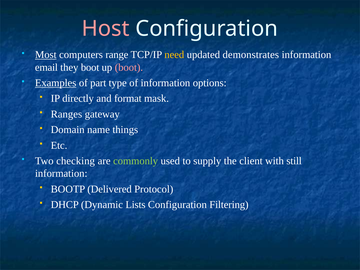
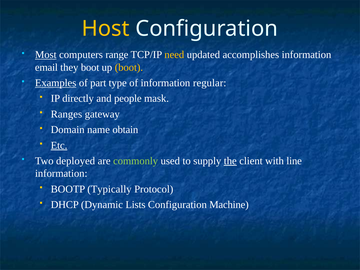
Host colour: pink -> yellow
demonstrates: demonstrates -> accomplishes
boot at (129, 67) colour: pink -> yellow
options: options -> regular
format: format -> people
things: things -> obtain
Etc underline: none -> present
checking: checking -> deployed
the underline: none -> present
still: still -> line
Delivered: Delivered -> Typically
Filtering: Filtering -> Machine
